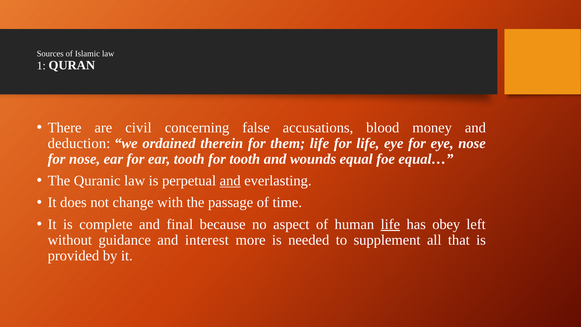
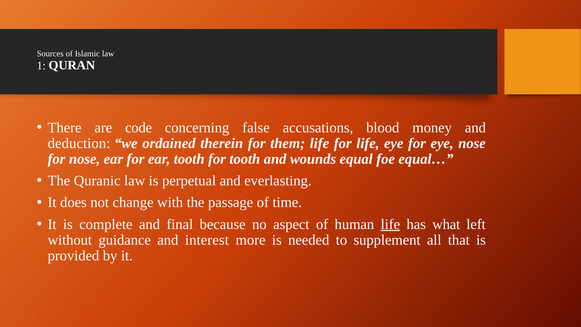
civil: civil -> code
and at (230, 181) underline: present -> none
obey: obey -> what
